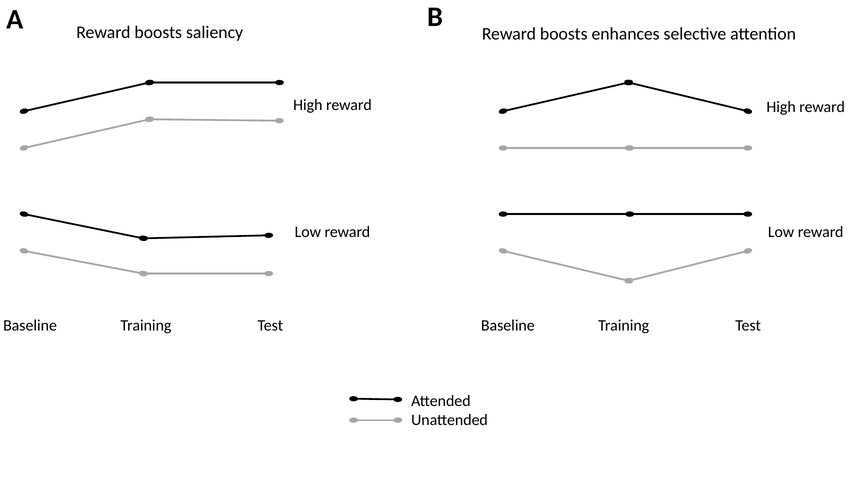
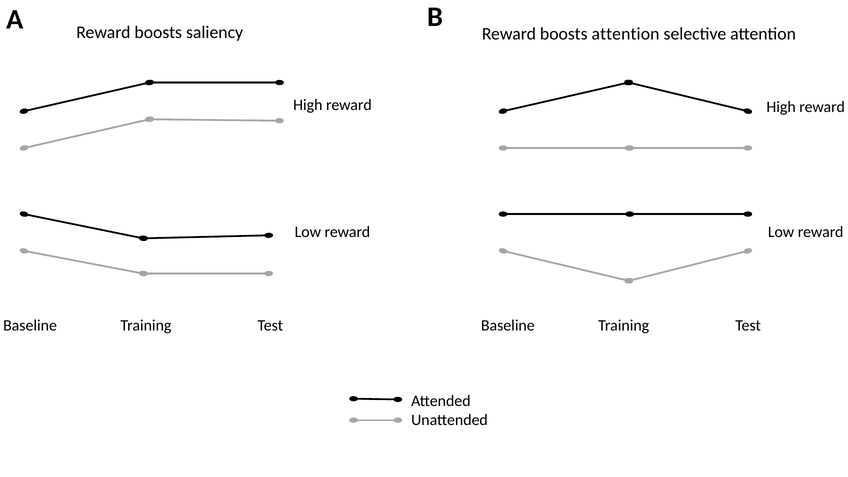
boosts enhances: enhances -> attention
